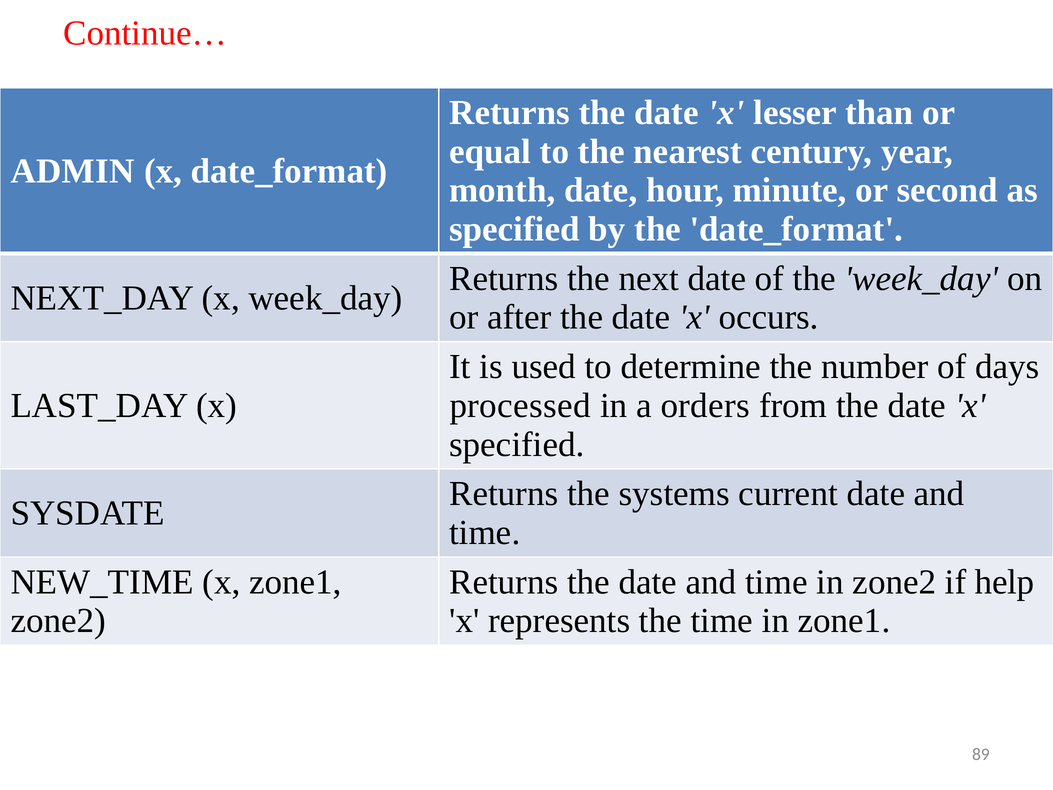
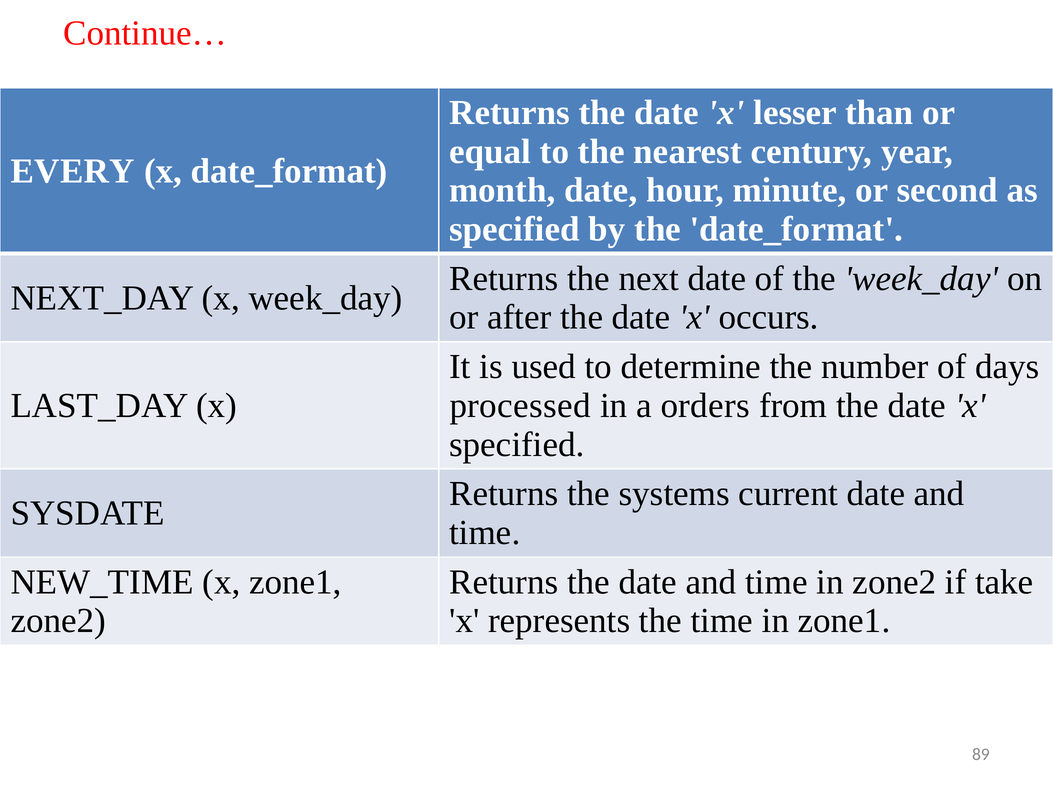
ADMIN: ADMIN -> EVERY
help: help -> take
